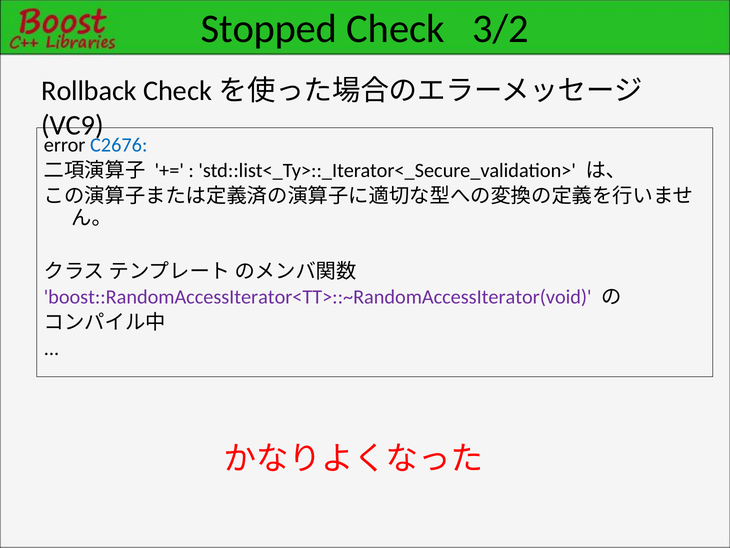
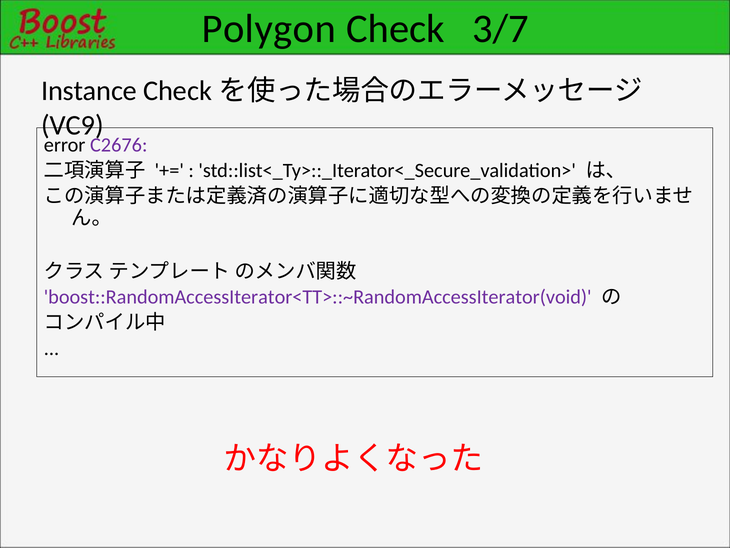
Stopped: Stopped -> Polygon
3/2: 3/2 -> 3/7
Rollback: Rollback -> Instance
C2676 colour: blue -> purple
